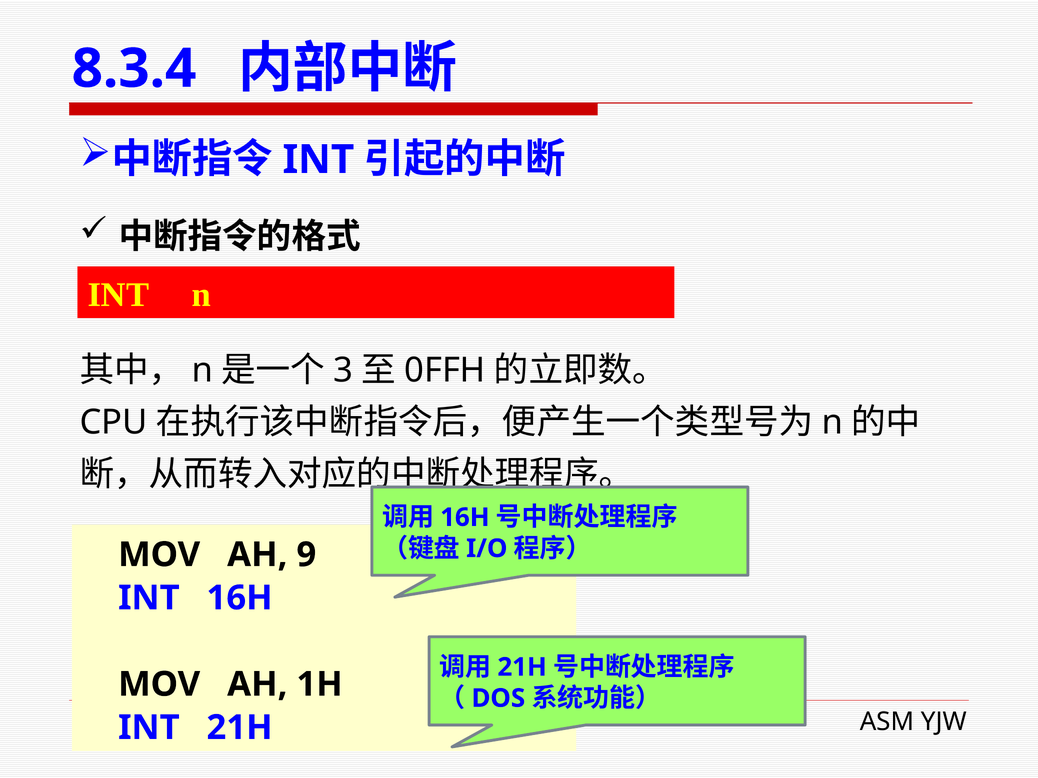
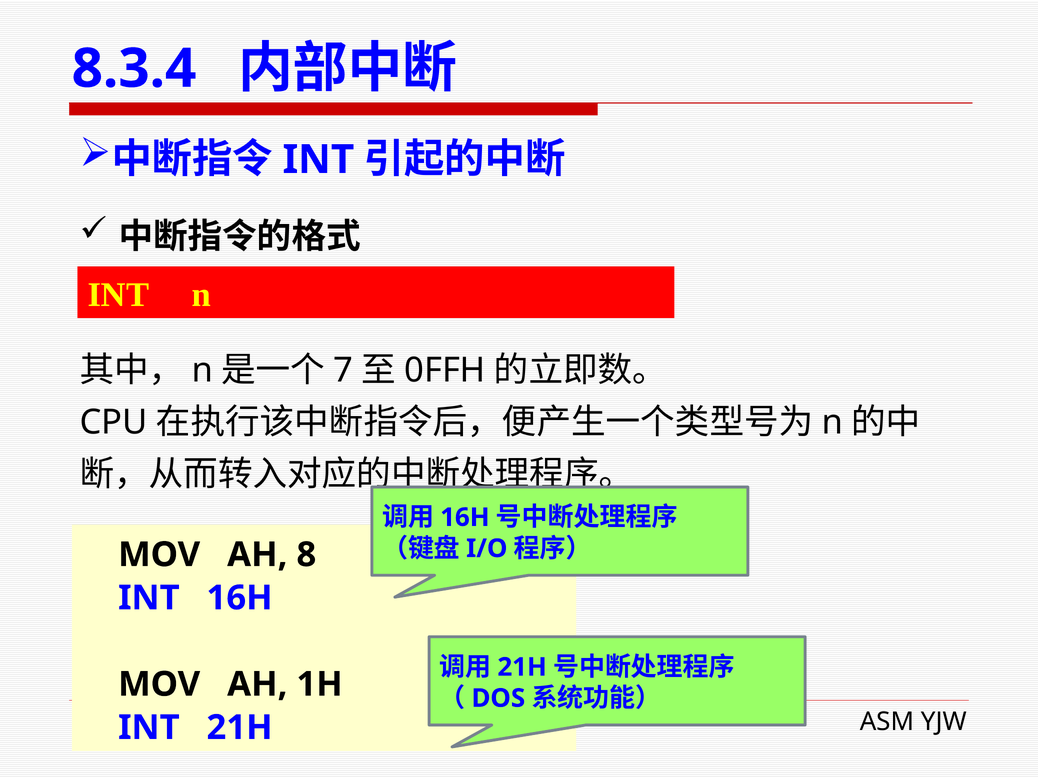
3: 3 -> 7
9: 9 -> 8
